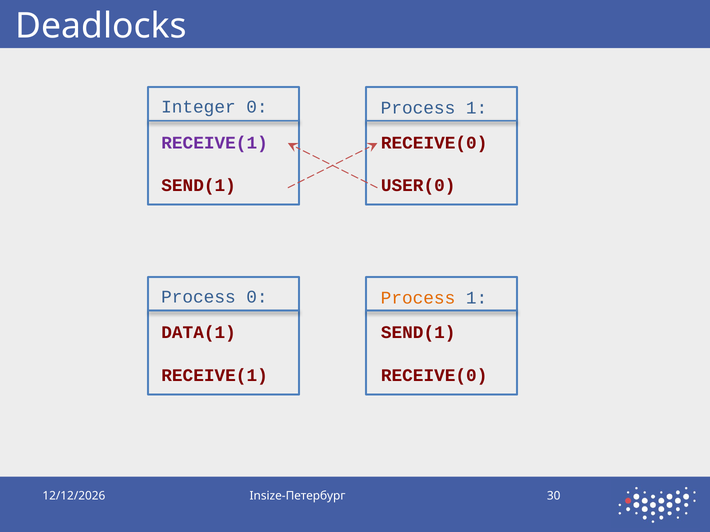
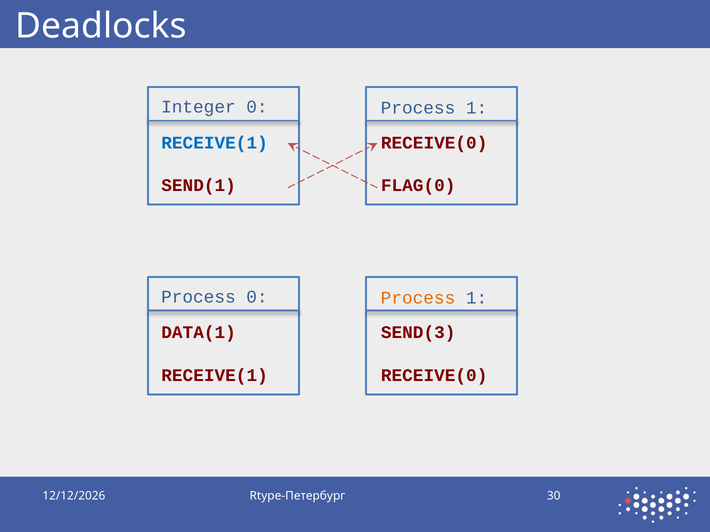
RECEIVE(1 at (215, 143) colour: purple -> blue
USER(0: USER(0 -> FLAG(0
SEND(1 at (418, 333): SEND(1 -> SEND(3
Insize-Петербург: Insize-Петербург -> Rtype-Петербург
